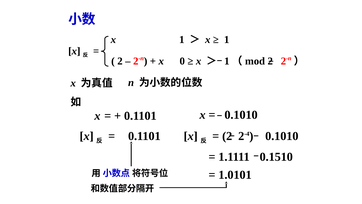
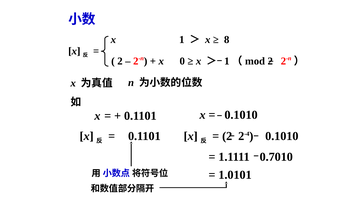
1 at (227, 40): 1 -> 8
0.1510: 0.1510 -> 0.7010
